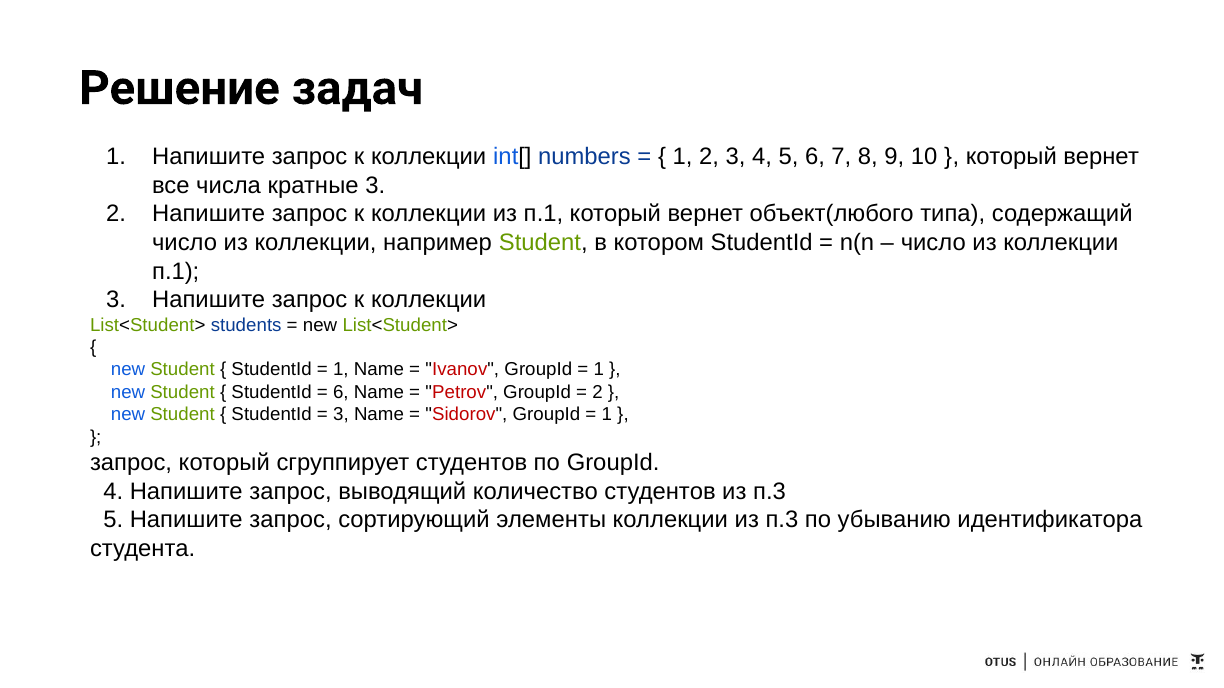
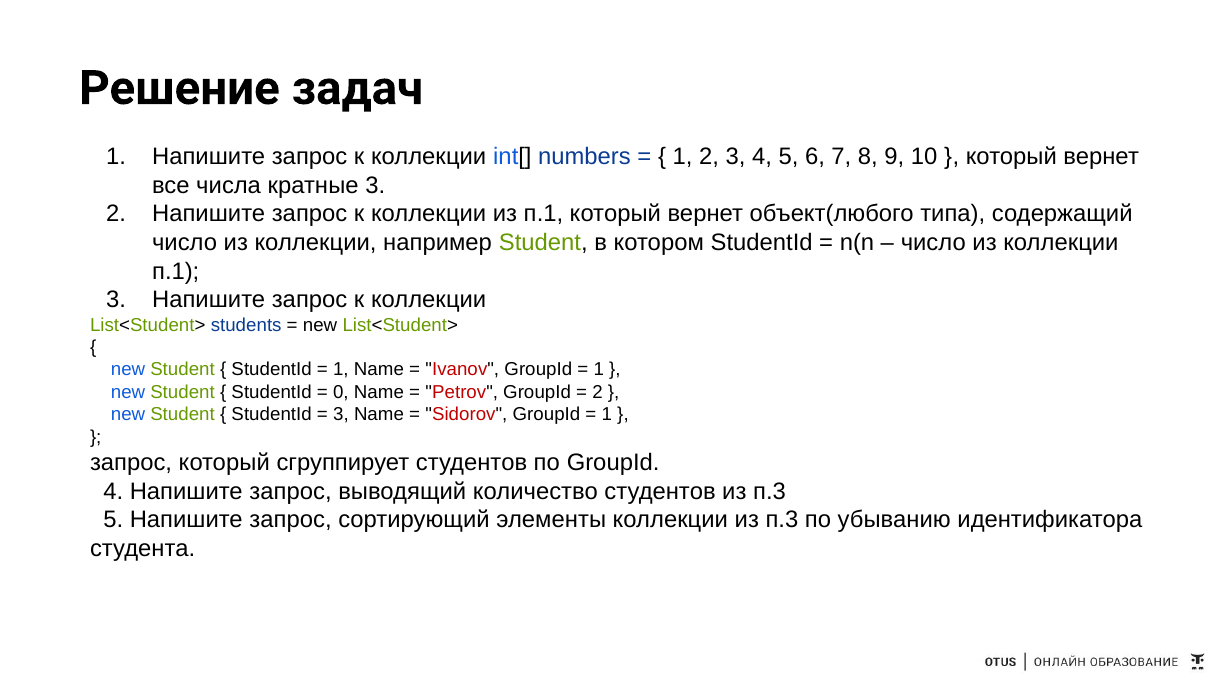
6 at (341, 392): 6 -> 0
